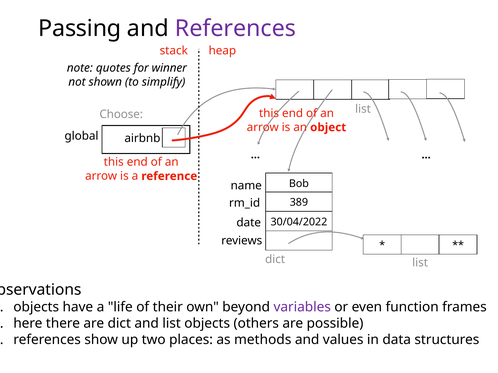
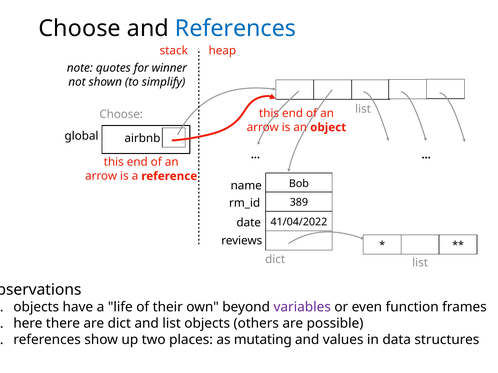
Passing at (80, 29): Passing -> Choose
References at (235, 29) colour: purple -> blue
30/04/2022: 30/04/2022 -> 41/04/2022
methods: methods -> mutating
